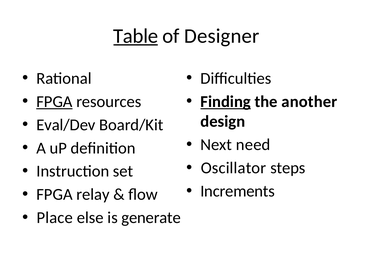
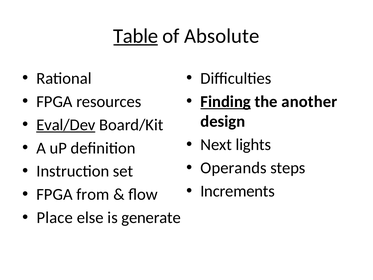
Designer: Designer -> Absolute
FPGA at (54, 101) underline: present -> none
Eval/Dev underline: none -> present
need: need -> lights
Oscillator: Oscillator -> Operands
relay: relay -> from
